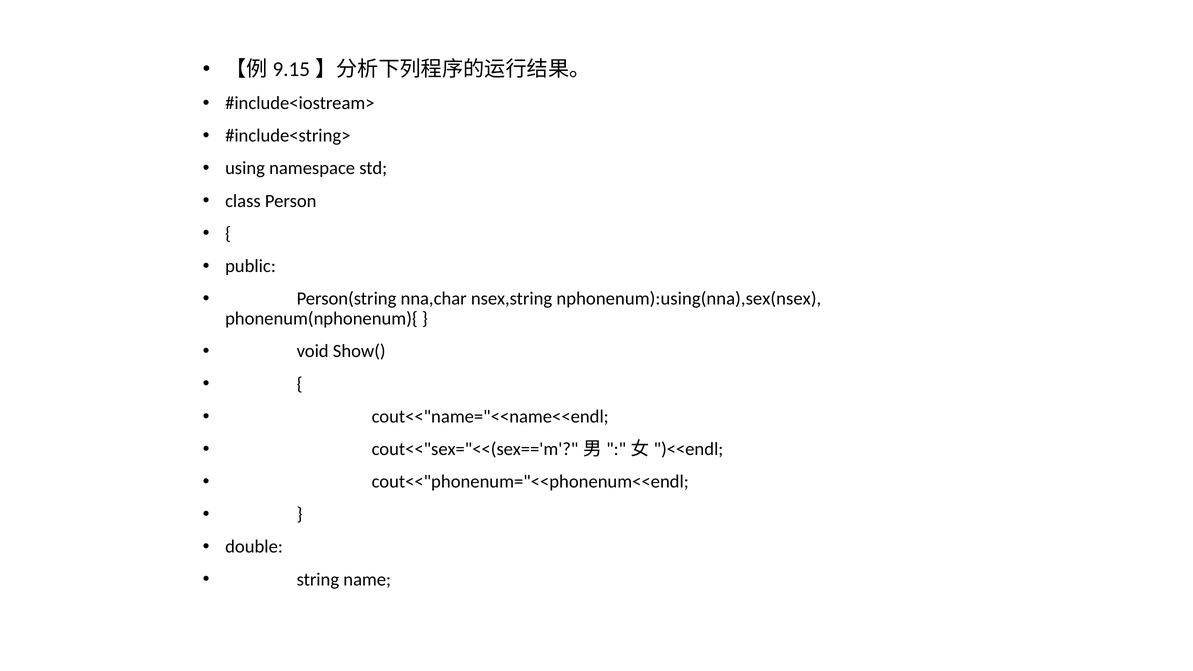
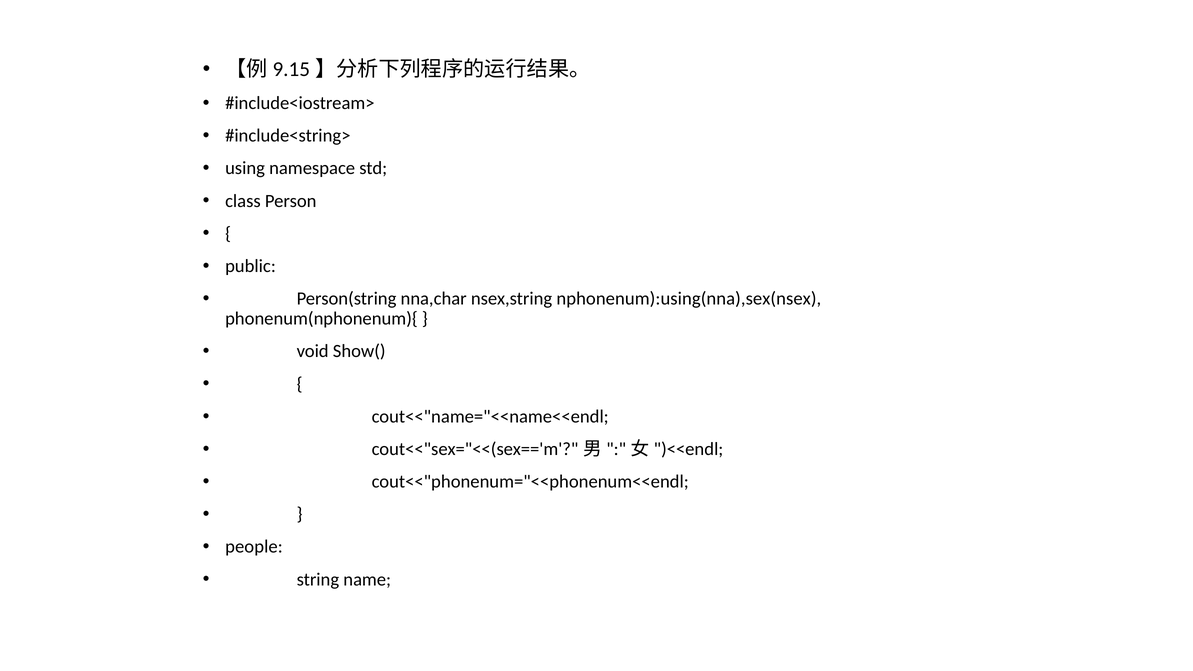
double: double -> people
